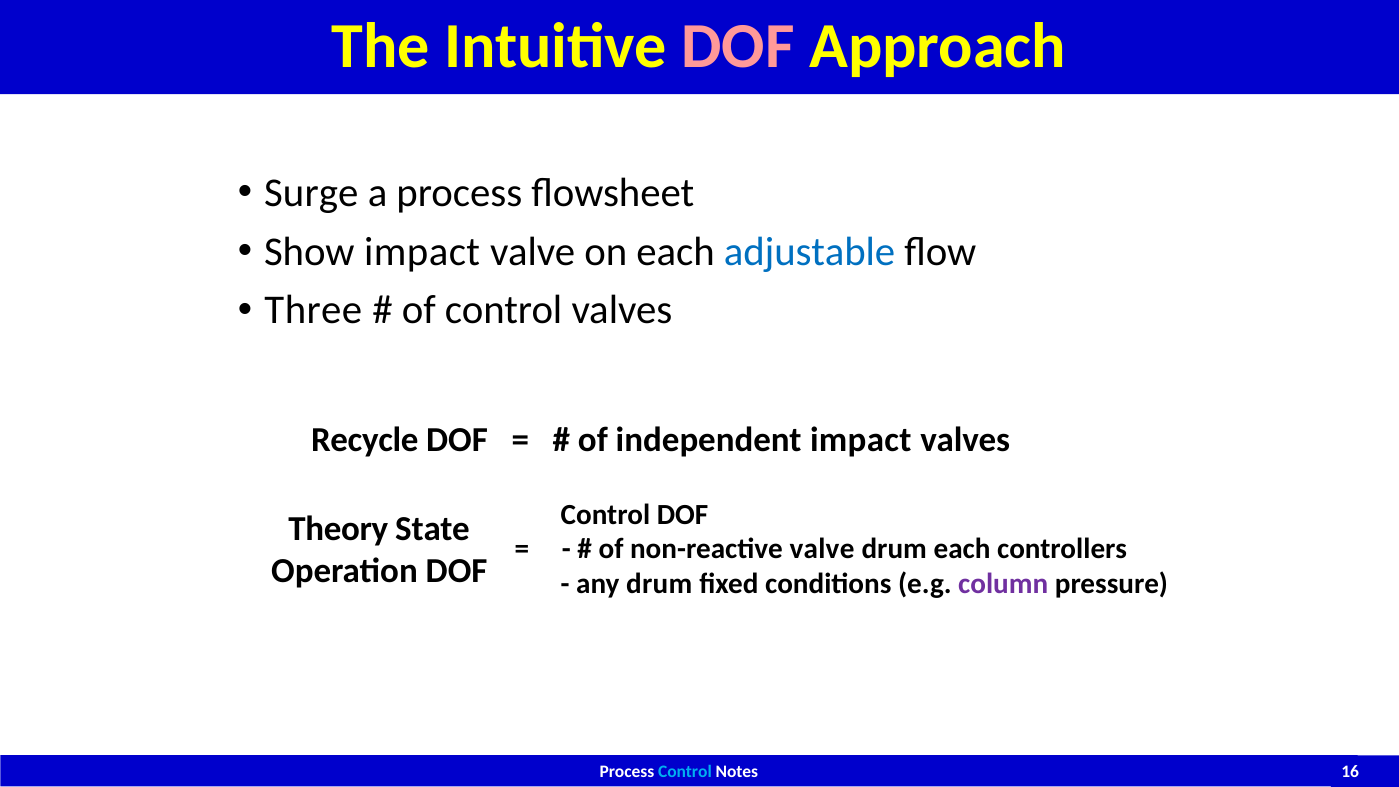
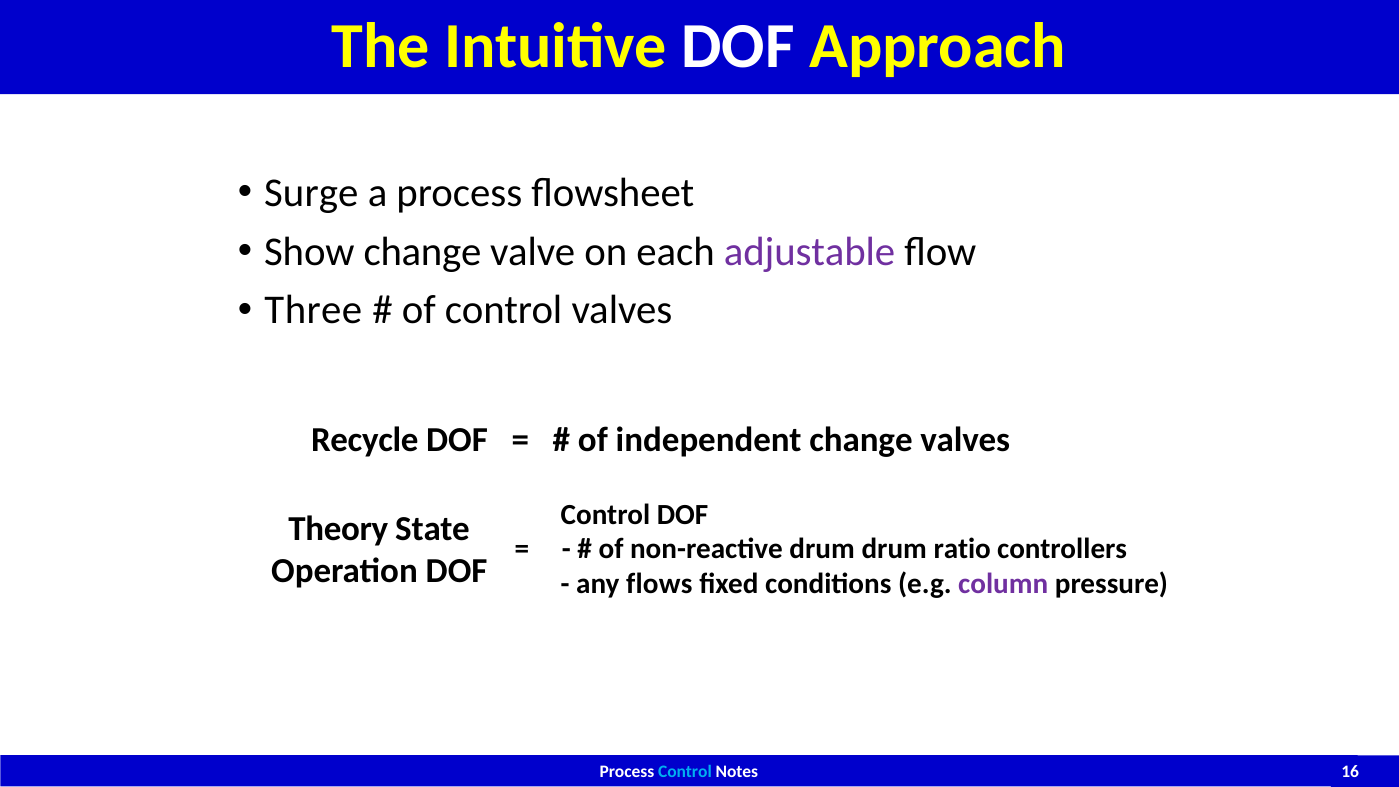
DOF at (738, 47) colour: pink -> white
Show impact: impact -> change
adjustable colour: blue -> purple
independent impact: impact -> change
non-reactive valve: valve -> drum
drum each: each -> ratio
any drum: drum -> flows
